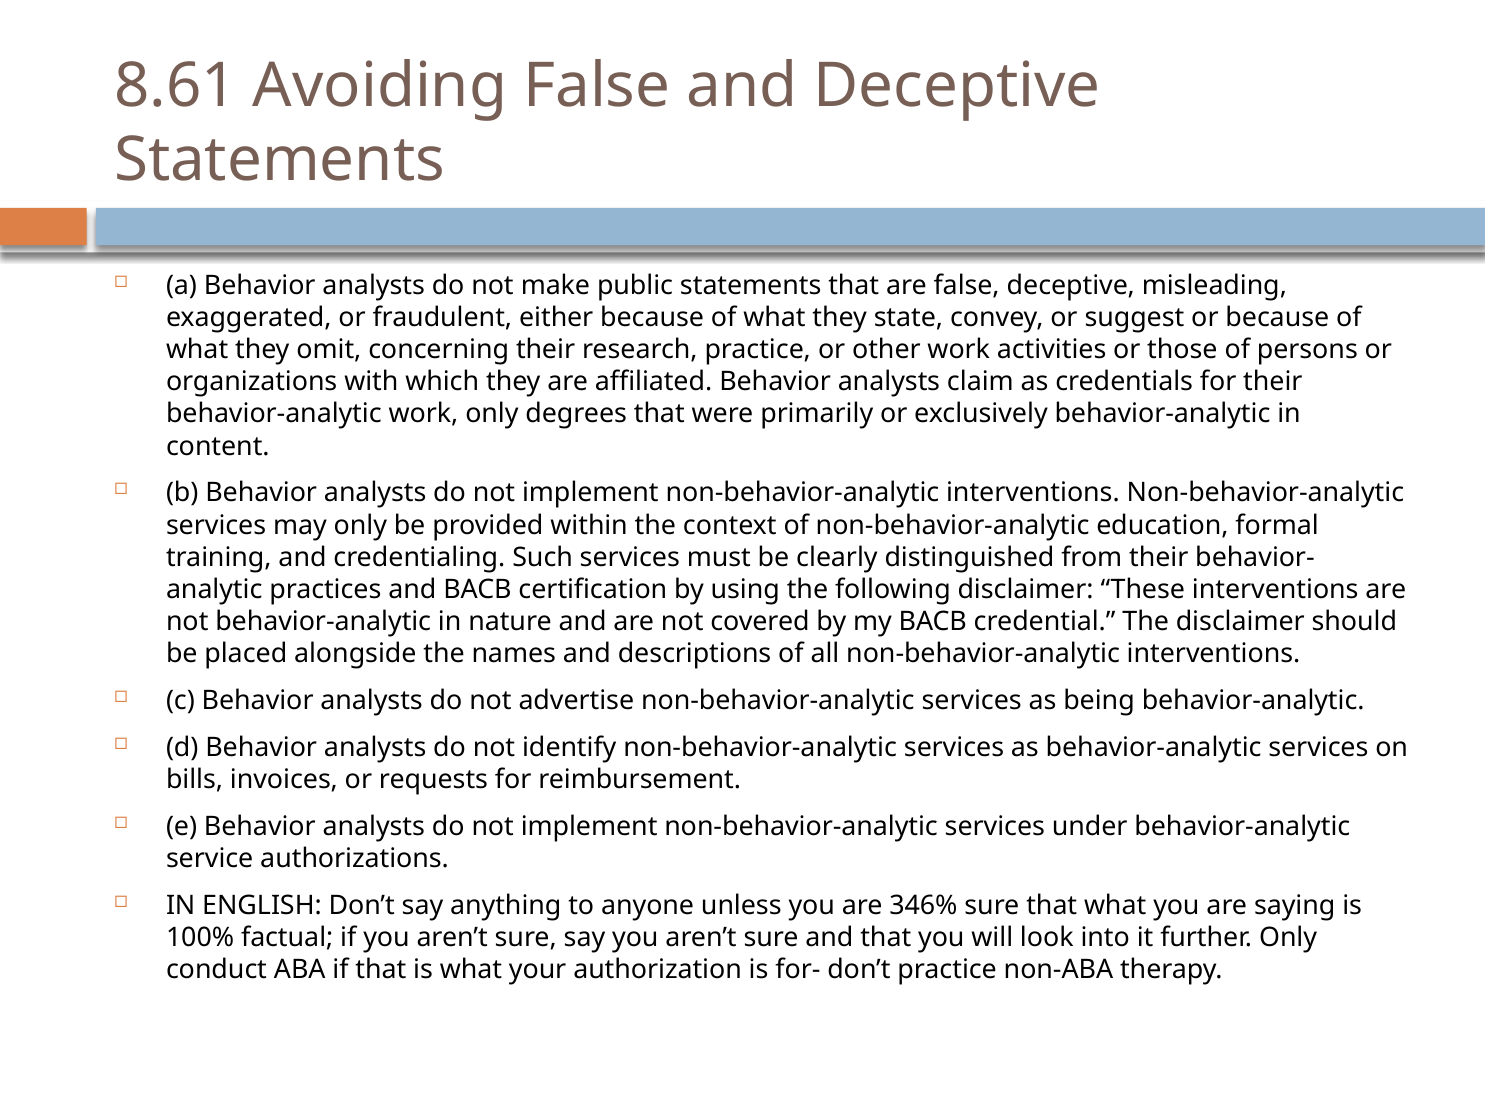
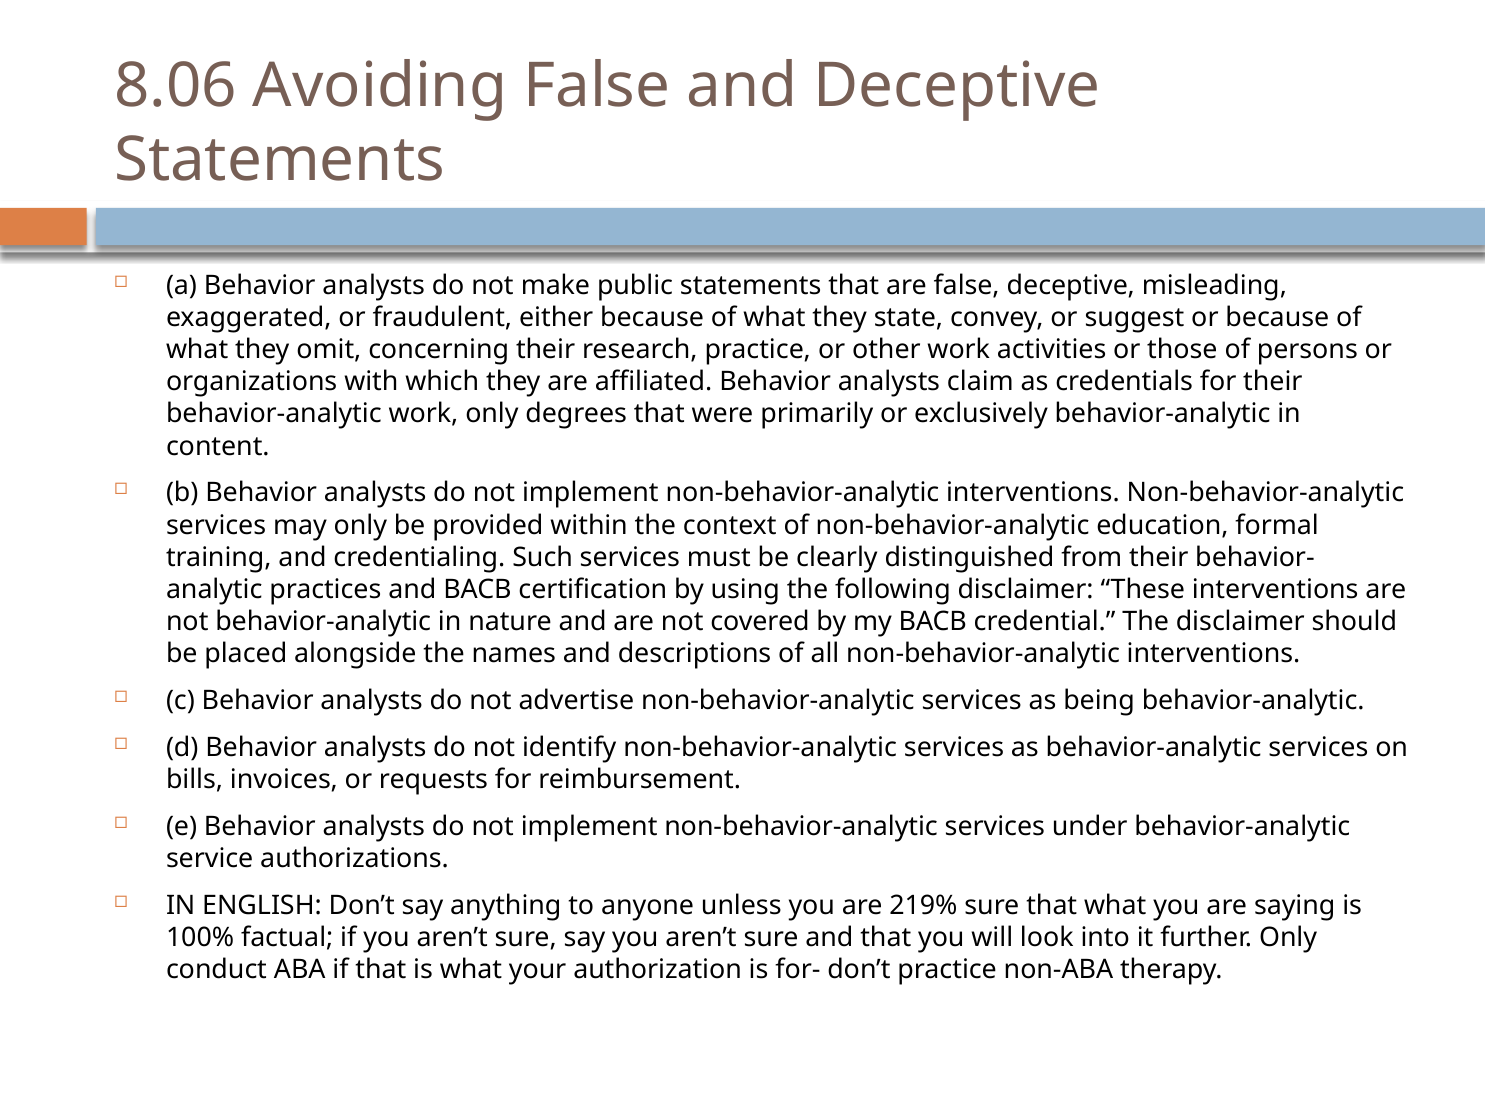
8.61: 8.61 -> 8.06
346%: 346% -> 219%
